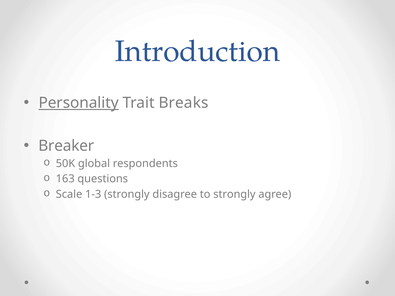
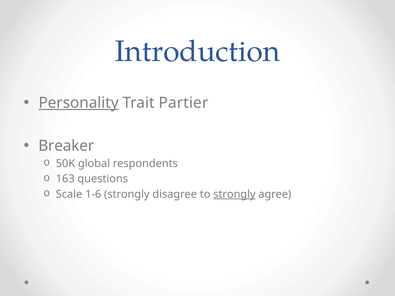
Breaks: Breaks -> Partier
1-3: 1-3 -> 1-6
strongly at (234, 194) underline: none -> present
